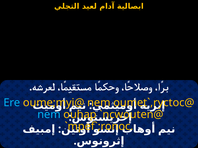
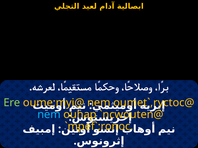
Ere colour: light blue -> light green
